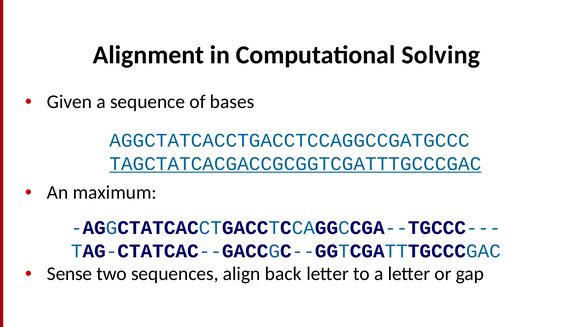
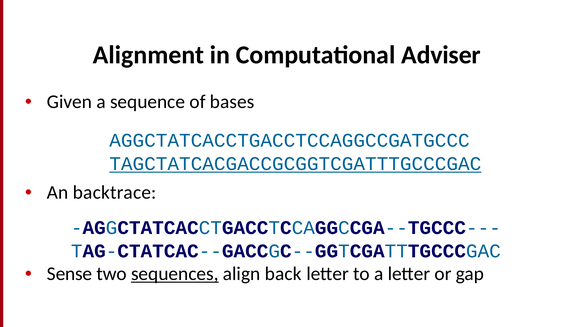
Solving: Solving -> Adviser
maximum: maximum -> backtrace
sequences underline: none -> present
